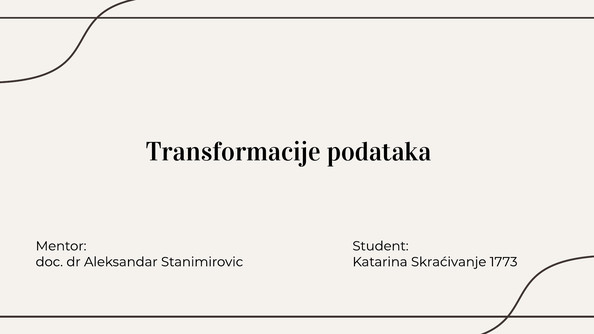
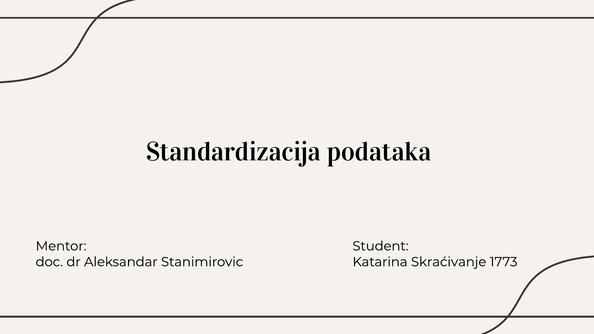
Transformacije: Transformacije -> Standardizacija
